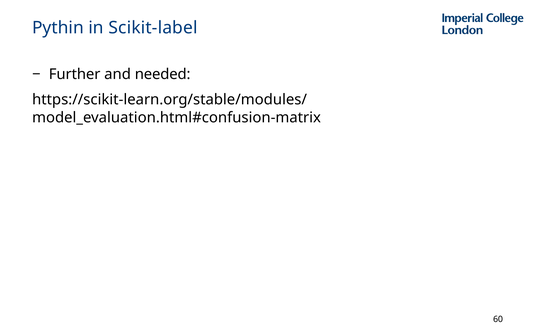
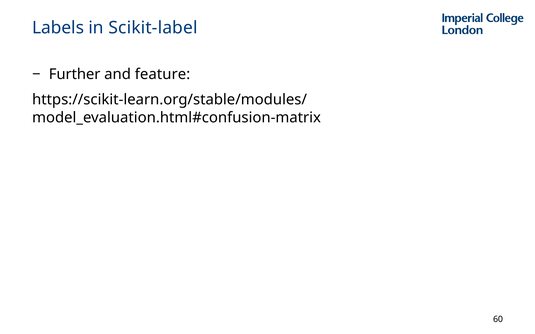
Pythin: Pythin -> Labels
needed: needed -> feature
